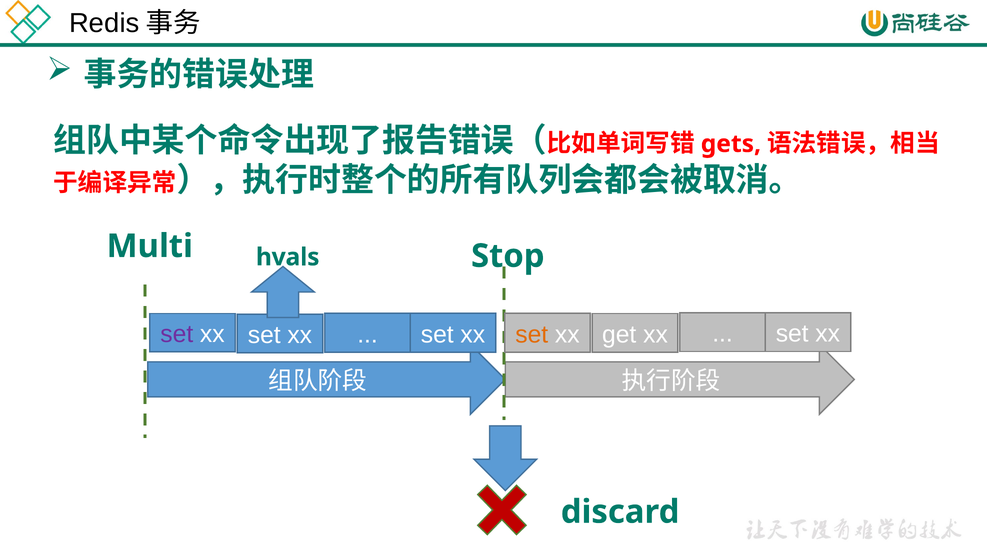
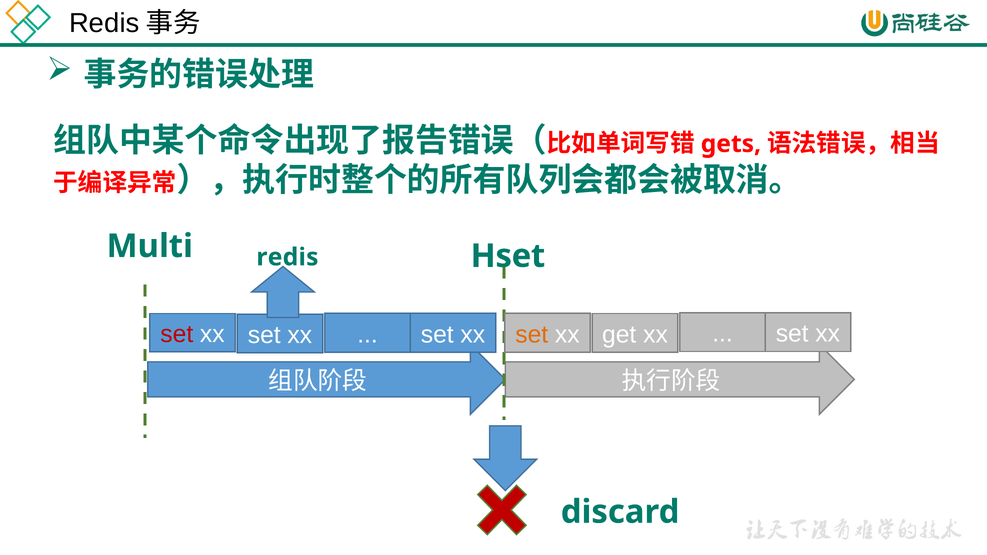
Stop: Stop -> Hset
hvals: hvals -> redis
set at (177, 334) colour: purple -> red
